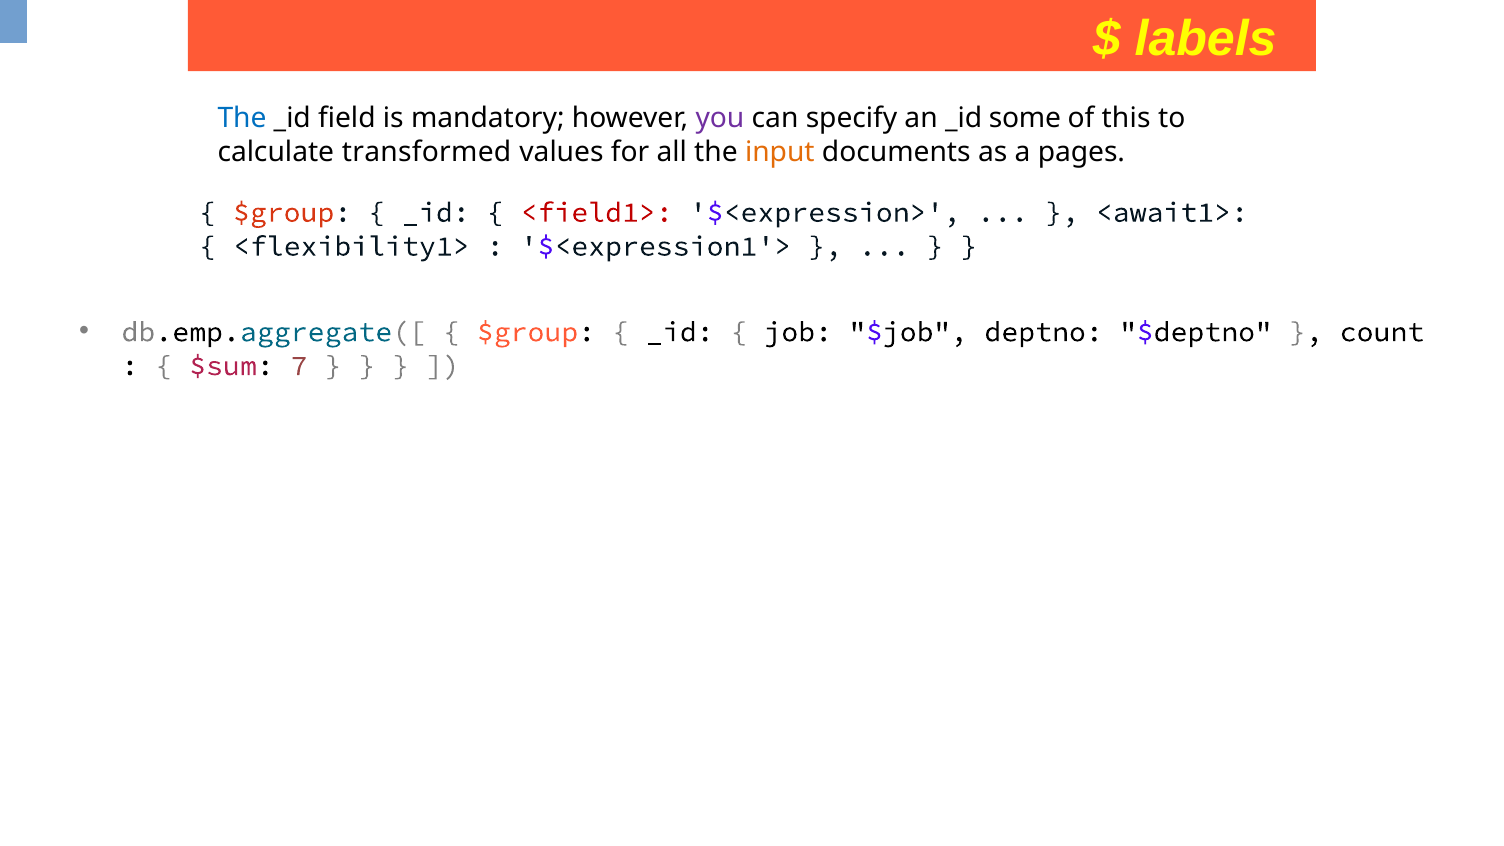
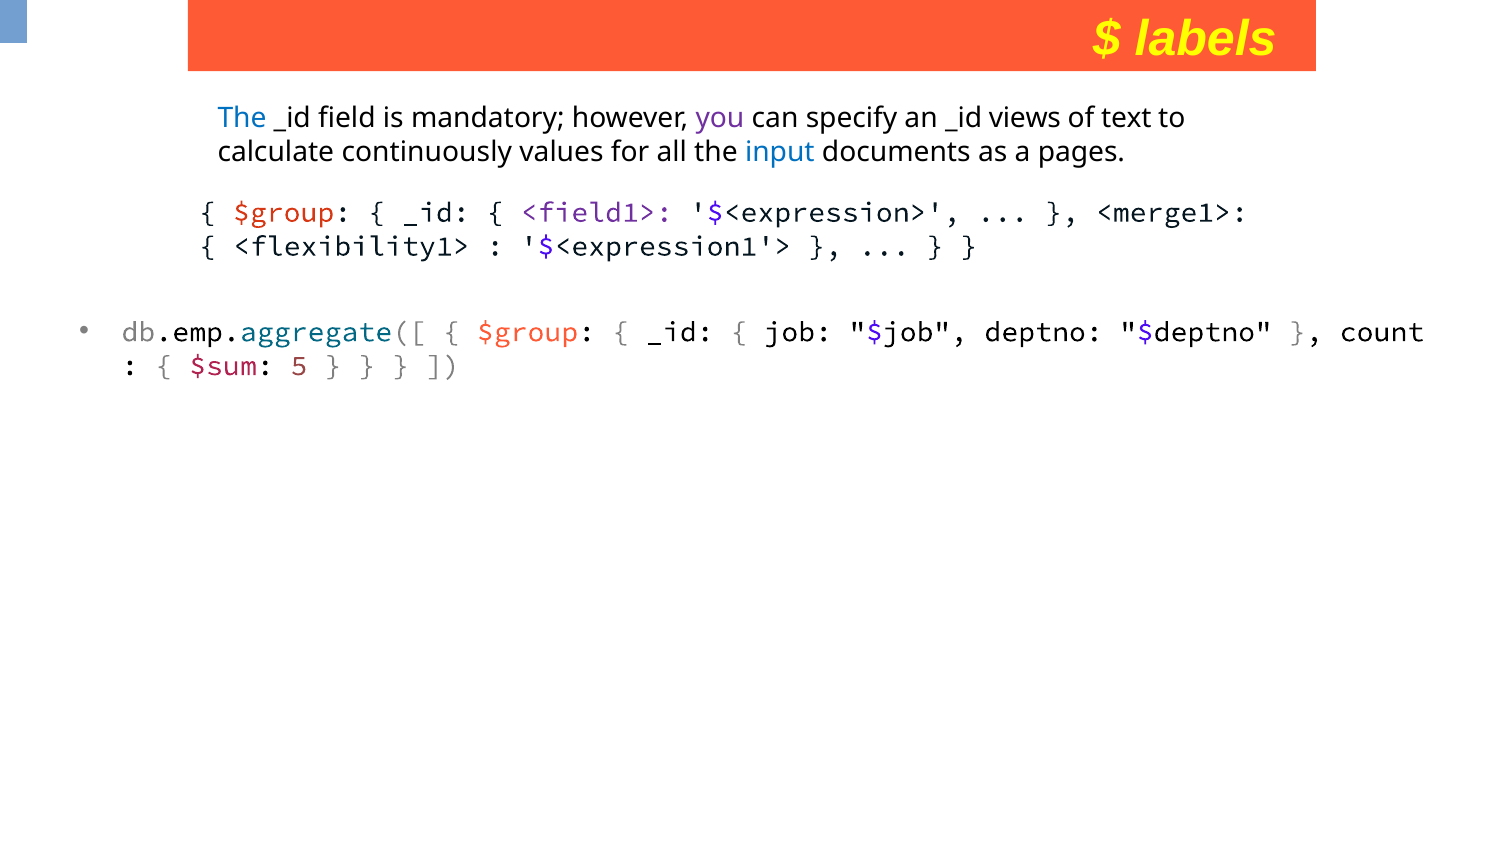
some: some -> views
this: this -> text
transformed: transformed -> continuously
input colour: orange -> blue
<field1> colour: red -> purple
<await1>: <await1> -> <merge1>
7: 7 -> 5
